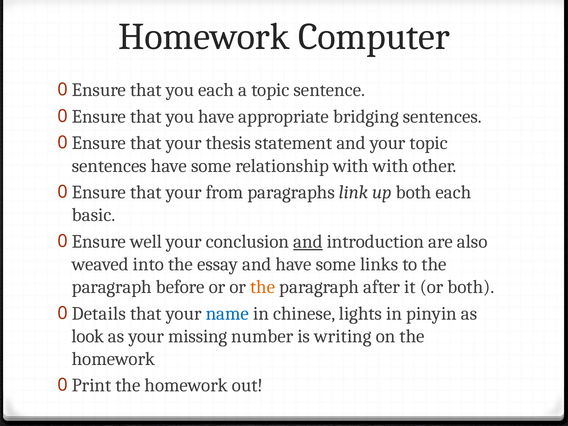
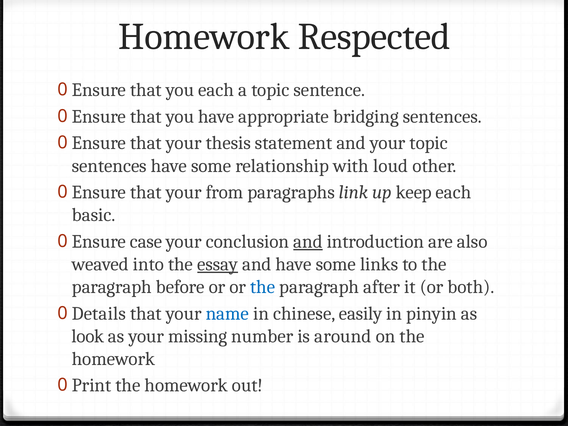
Computer: Computer -> Respected
with with: with -> loud
up both: both -> keep
well: well -> case
essay underline: none -> present
the at (263, 287) colour: orange -> blue
lights: lights -> easily
writing: writing -> around
